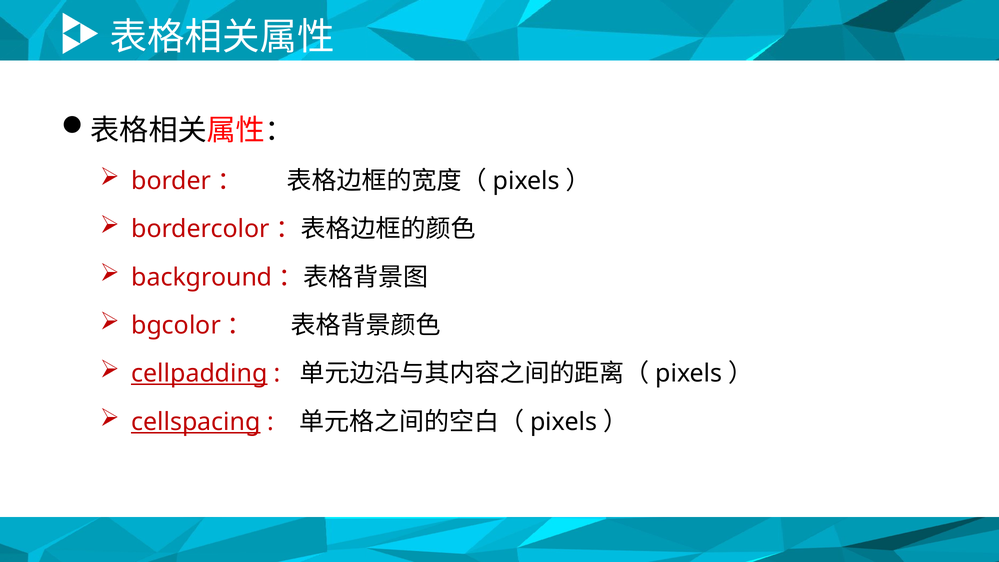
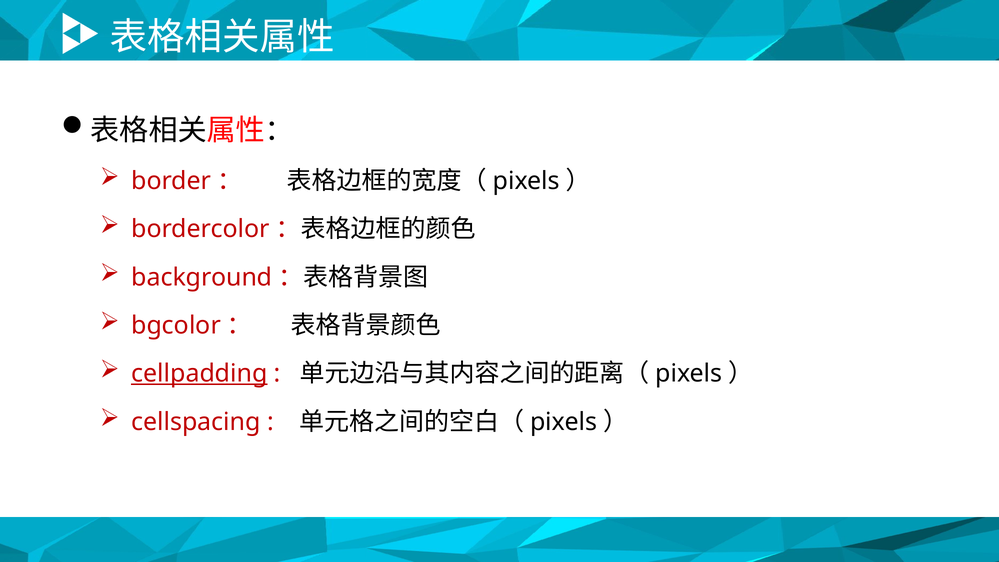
cellspacing underline: present -> none
